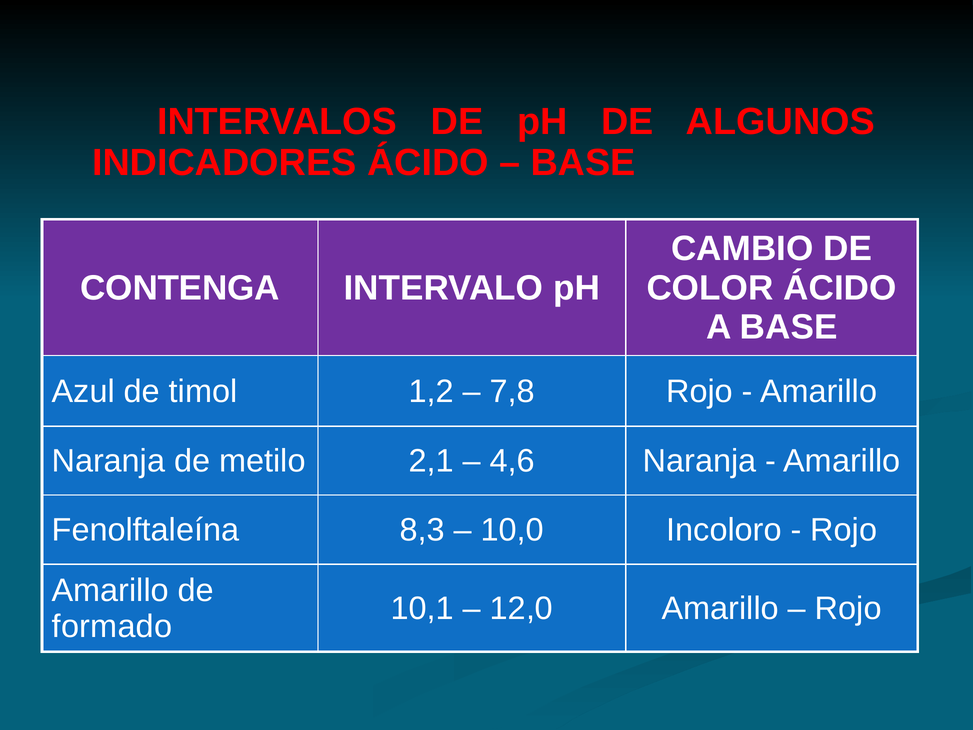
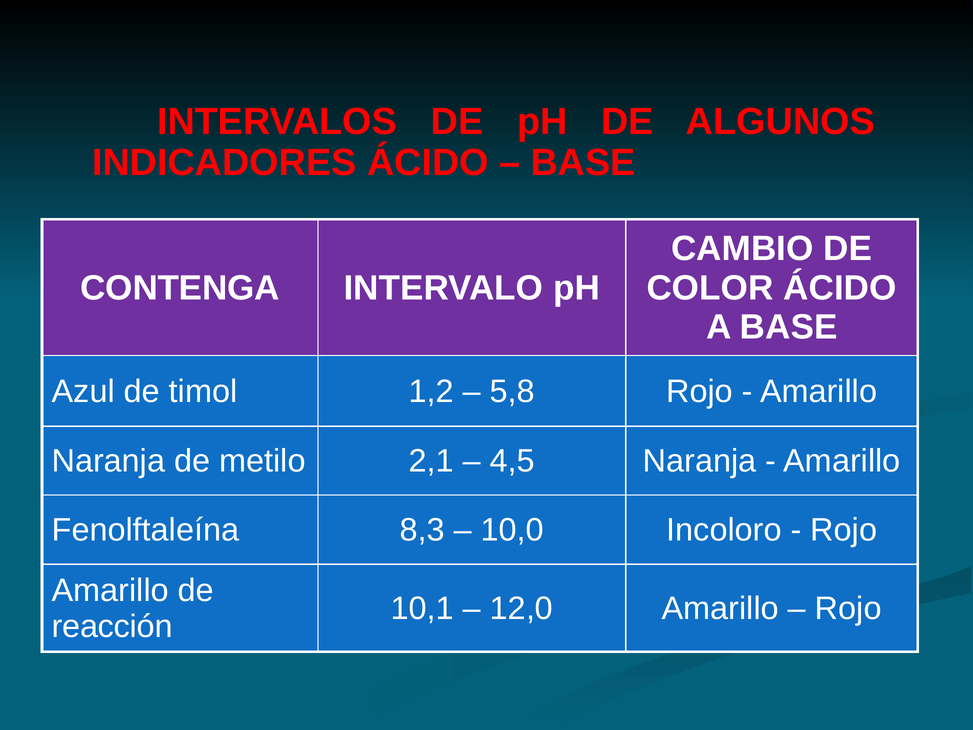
7,8: 7,8 -> 5,8
4,6: 4,6 -> 4,5
formado: formado -> reacción
